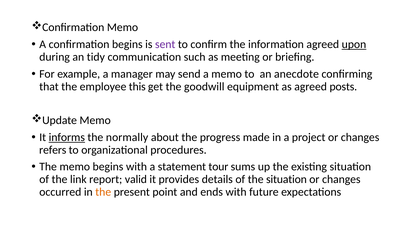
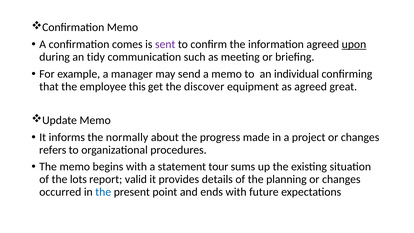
confirmation begins: begins -> comes
anecdote: anecdote -> individual
goodwill: goodwill -> discover
posts: posts -> great
informs underline: present -> none
link: link -> lots
the situation: situation -> planning
the at (103, 192) colour: orange -> blue
